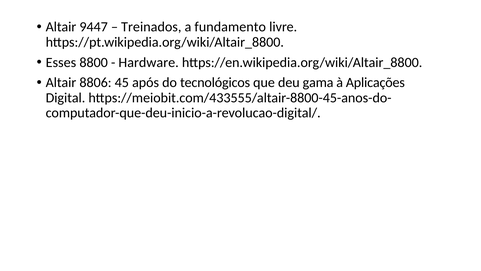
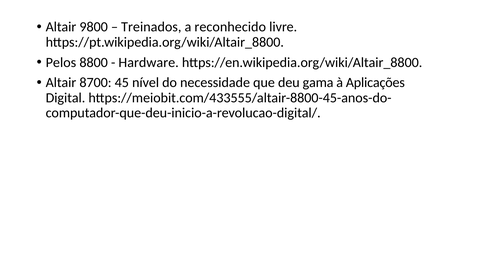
9447: 9447 -> 9800
fundamento: fundamento -> reconhecido
Esses: Esses -> Pelos
8806: 8806 -> 8700
após: após -> nível
tecnológicos: tecnológicos -> necessidade
